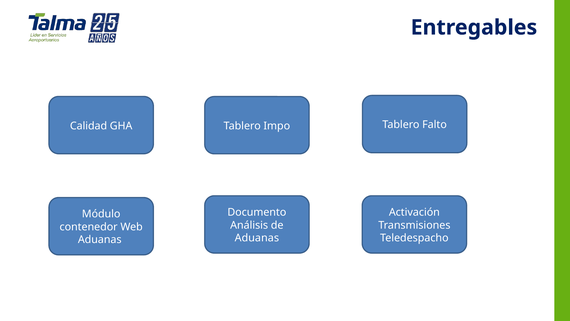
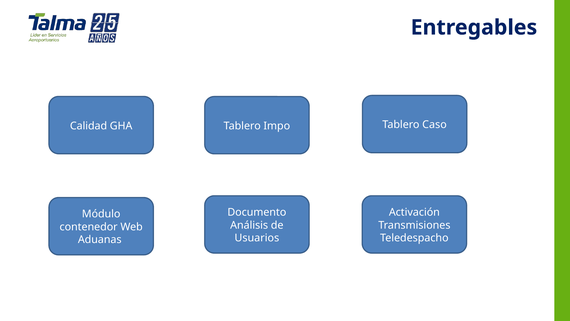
Falto: Falto -> Caso
Aduanas at (257, 238): Aduanas -> Usuarios
